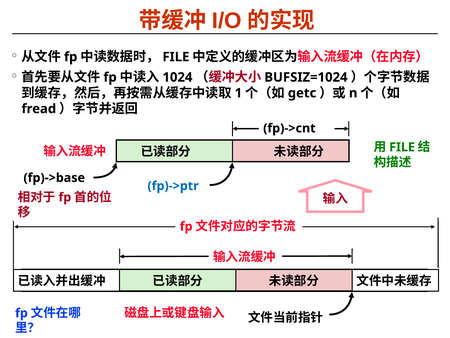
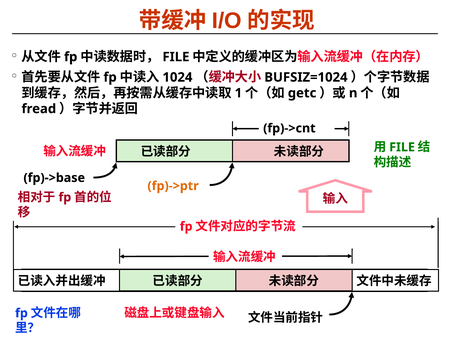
fp)->ptr colour: blue -> orange
